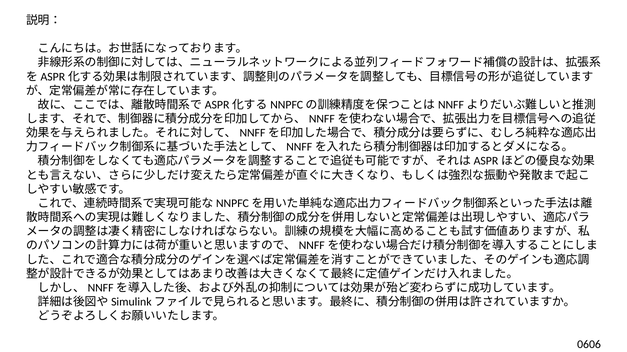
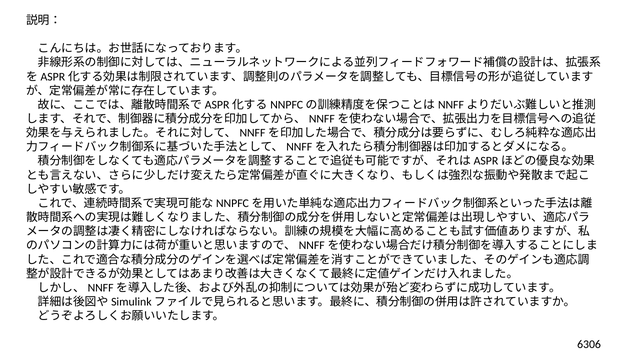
0606: 0606 -> 6306
